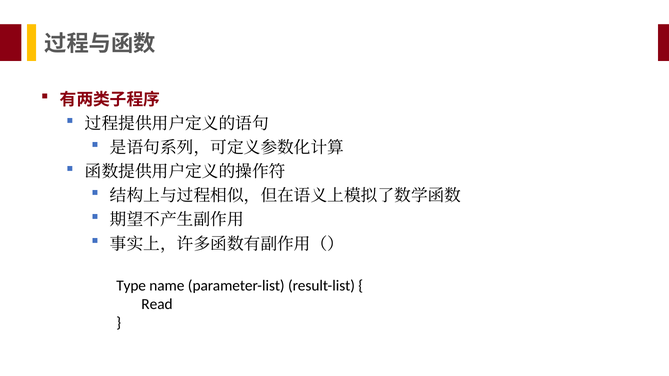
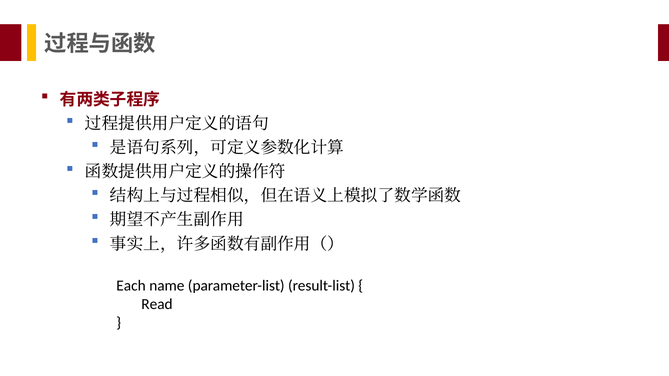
Type: Type -> Each
